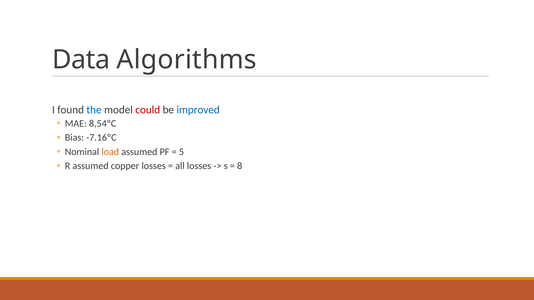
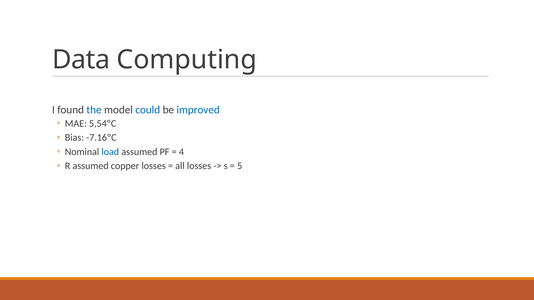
Algorithms: Algorithms -> Computing
could colour: red -> blue
8,54ºC: 8,54ºC -> 5,54ºC
load colour: orange -> blue
5: 5 -> 4
8: 8 -> 5
